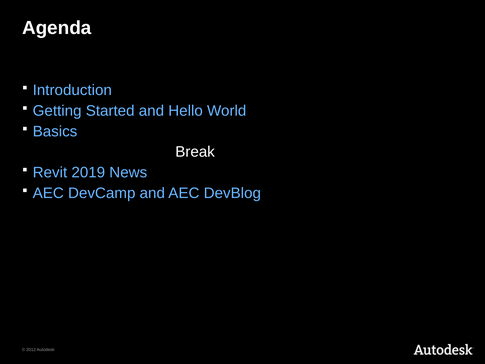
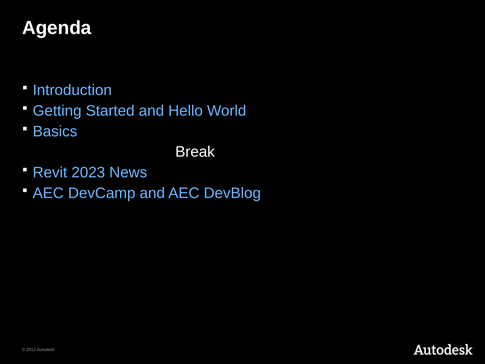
2019: 2019 -> 2023
